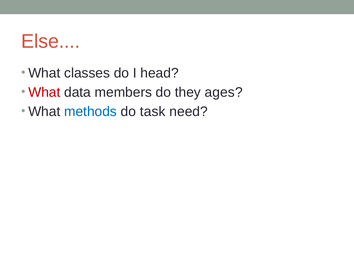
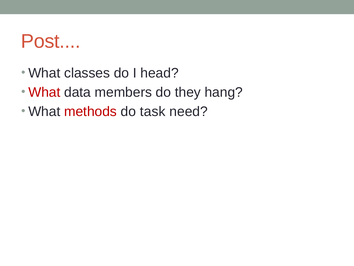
Else: Else -> Post
ages: ages -> hang
methods colour: blue -> red
